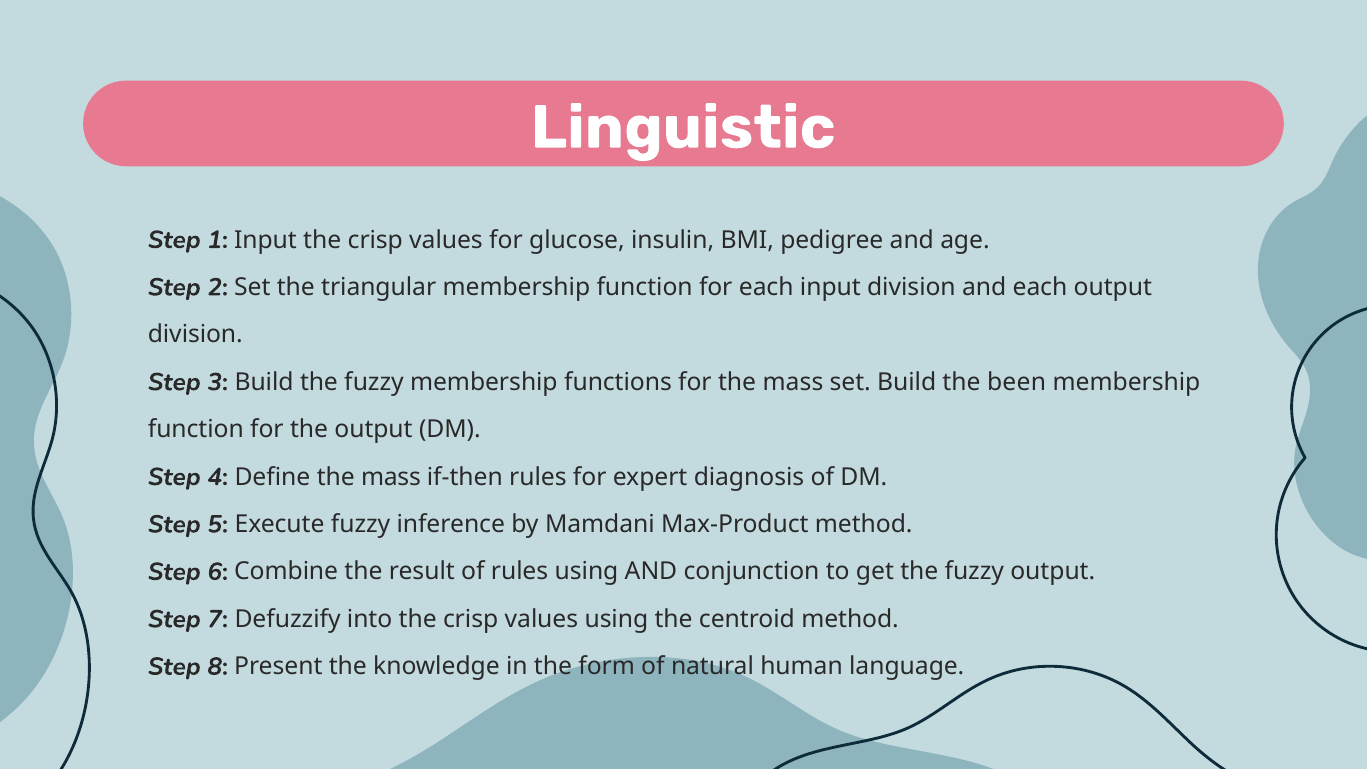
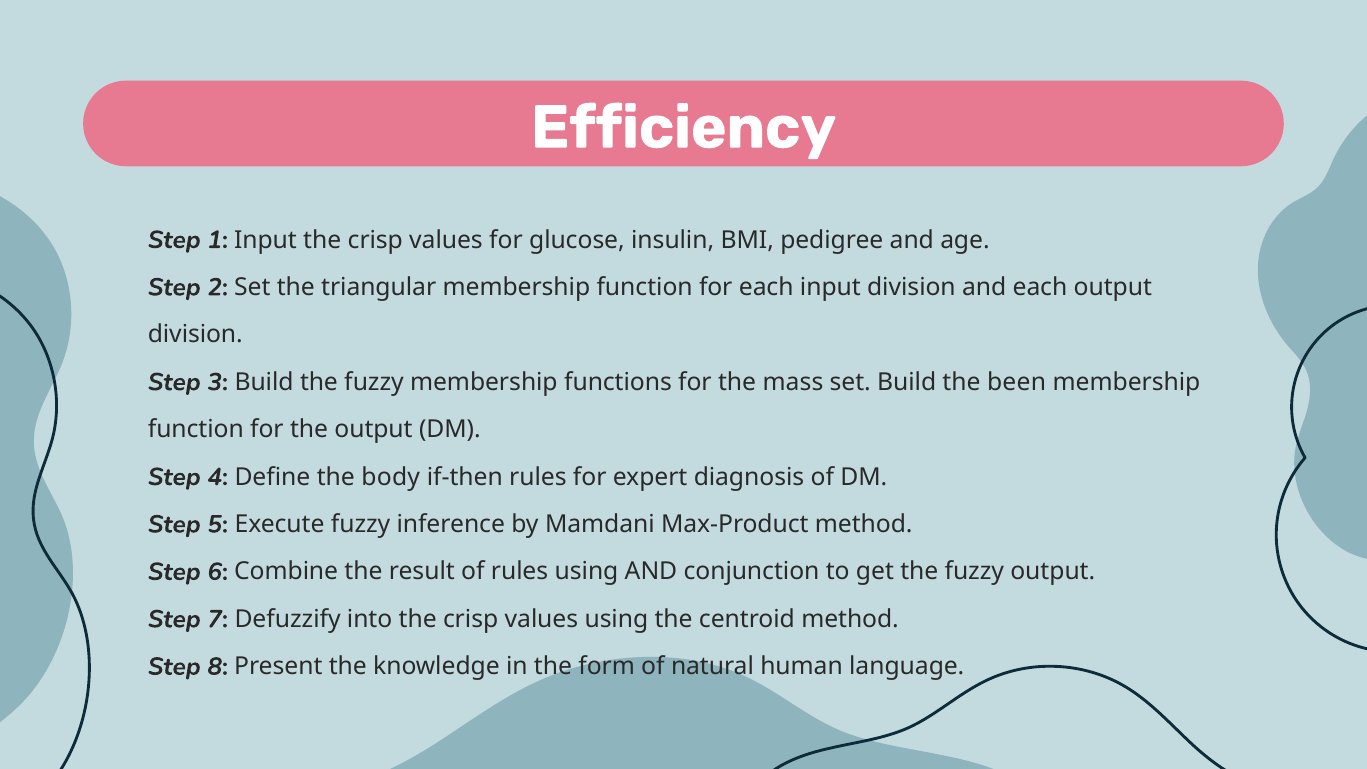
Linguistic: Linguistic -> Efficiency
Define the mass: mass -> body
